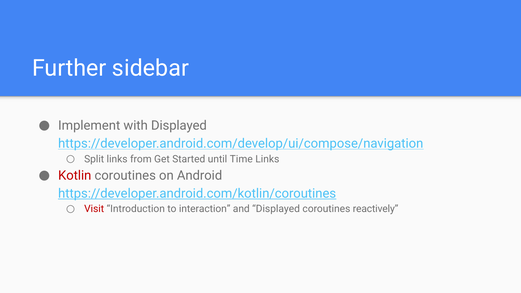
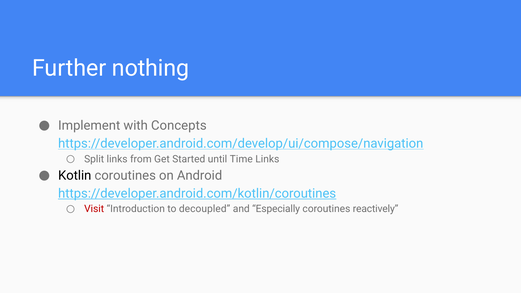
sidebar: sidebar -> nothing
with Displayed: Displayed -> Concepts
Kotlin colour: red -> black
interaction: interaction -> decoupled
and Displayed: Displayed -> Especially
